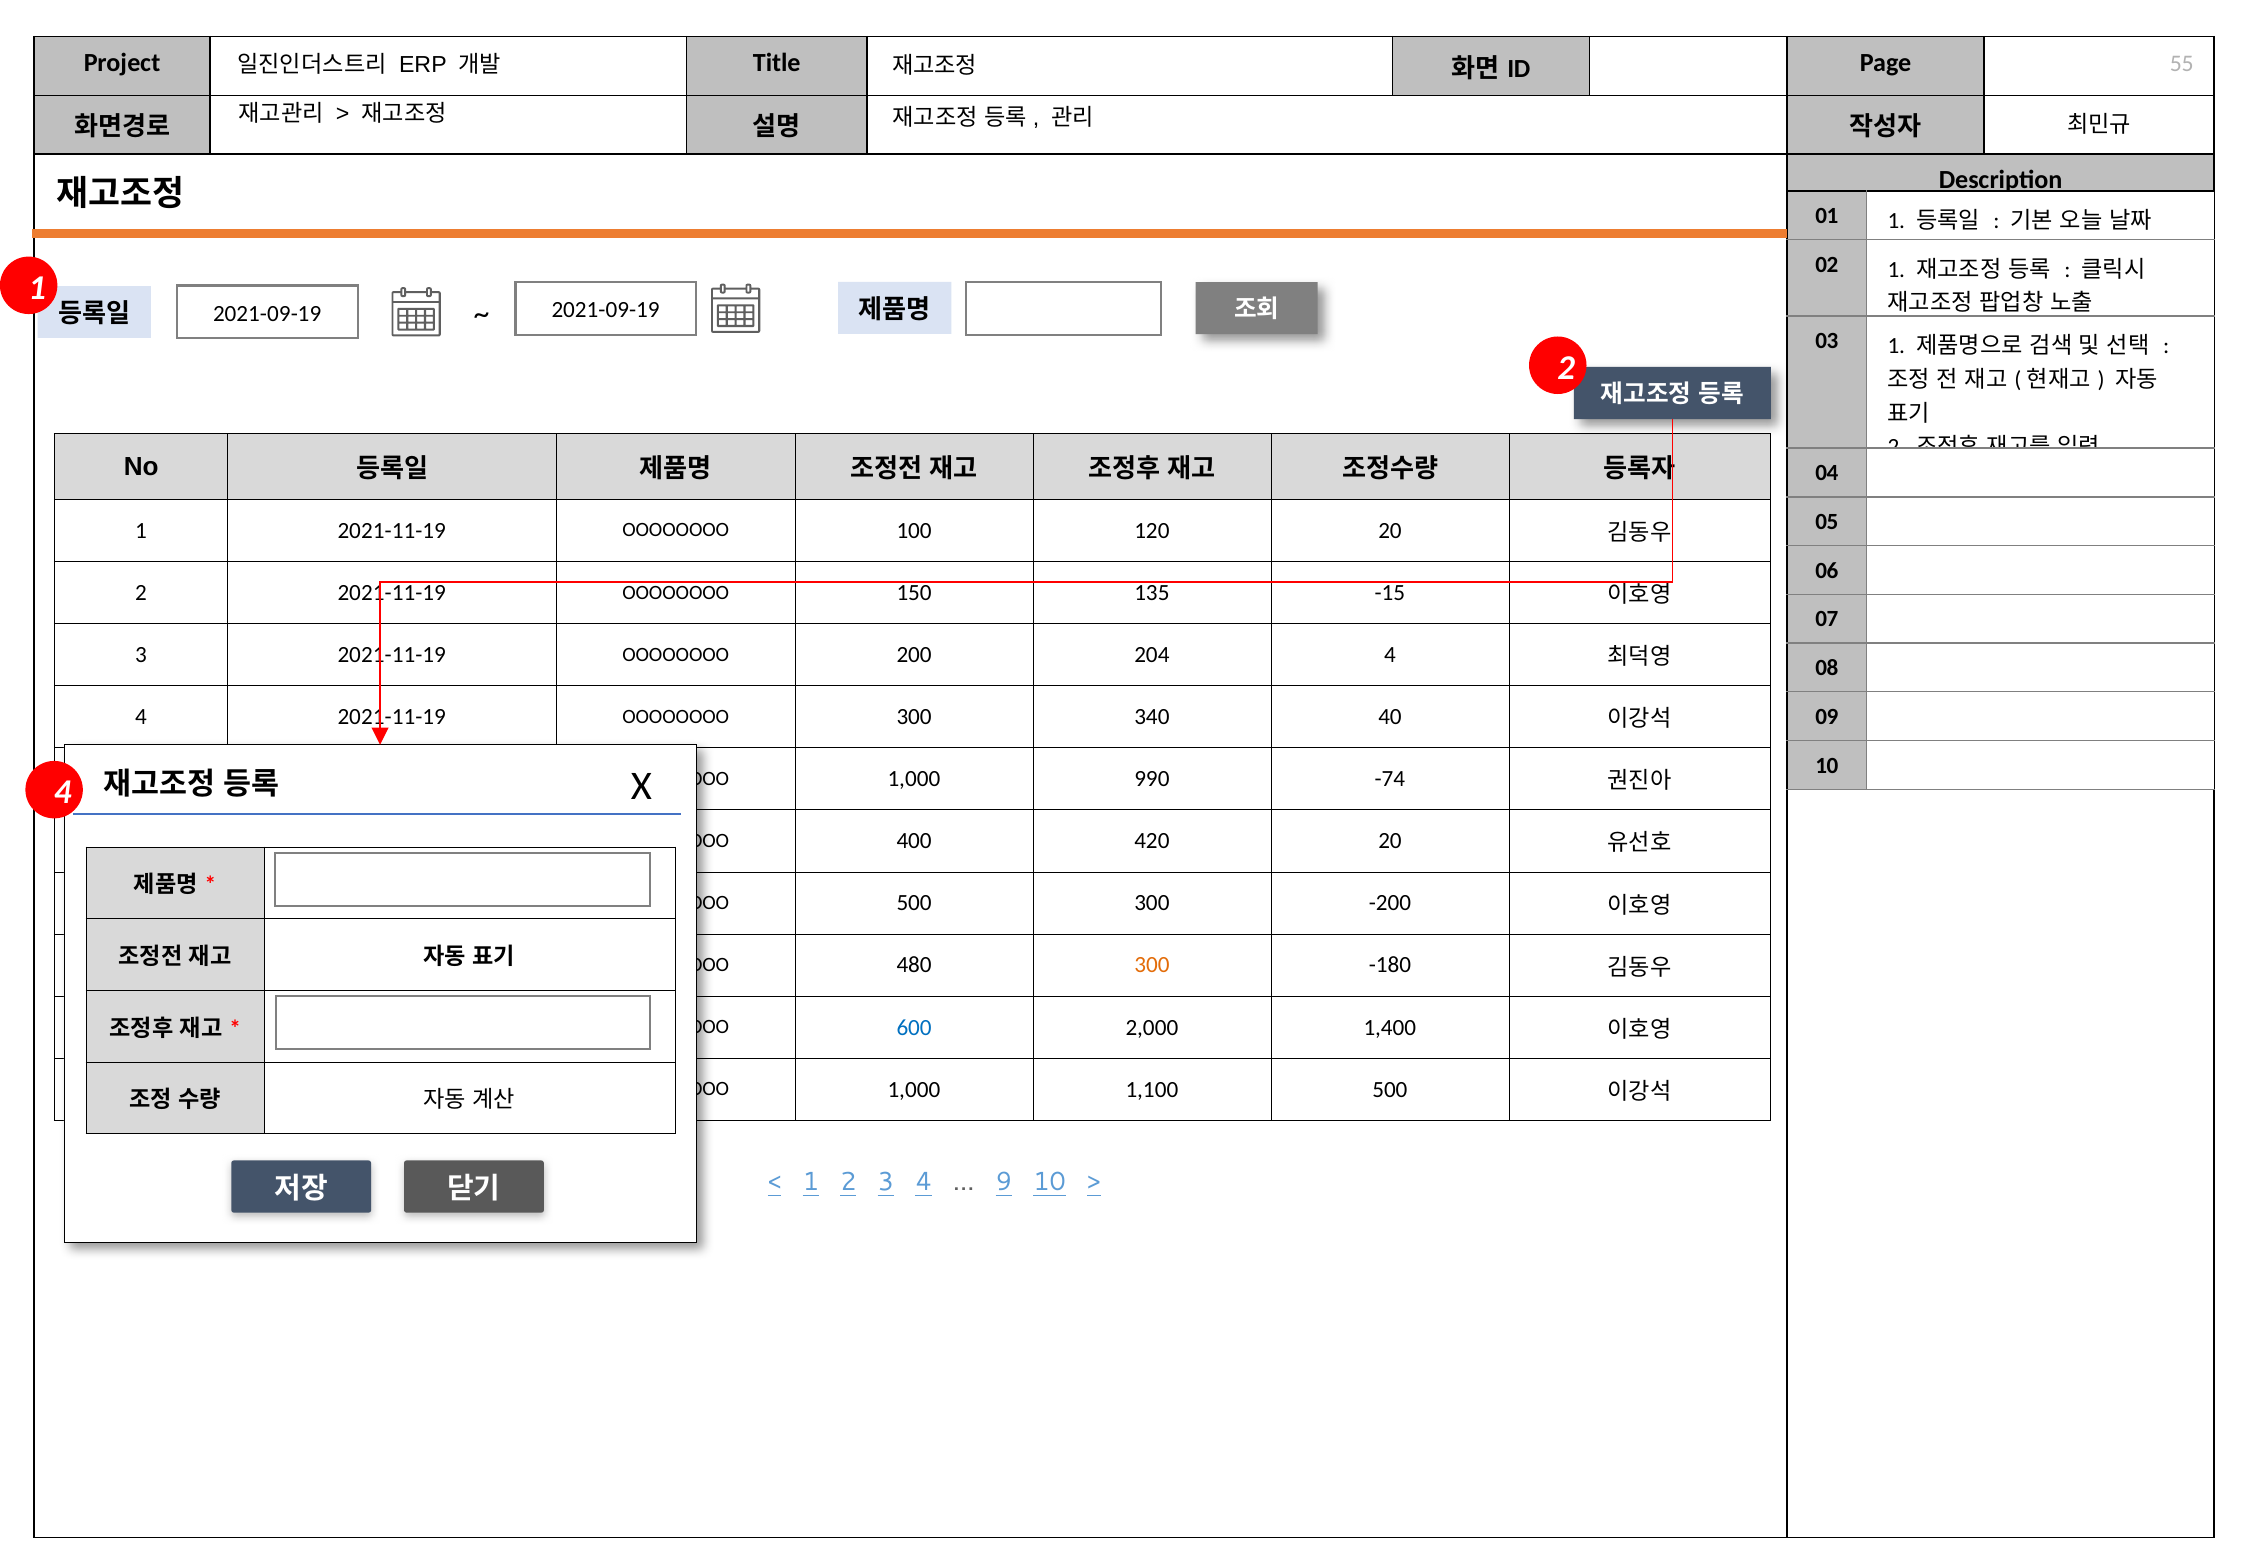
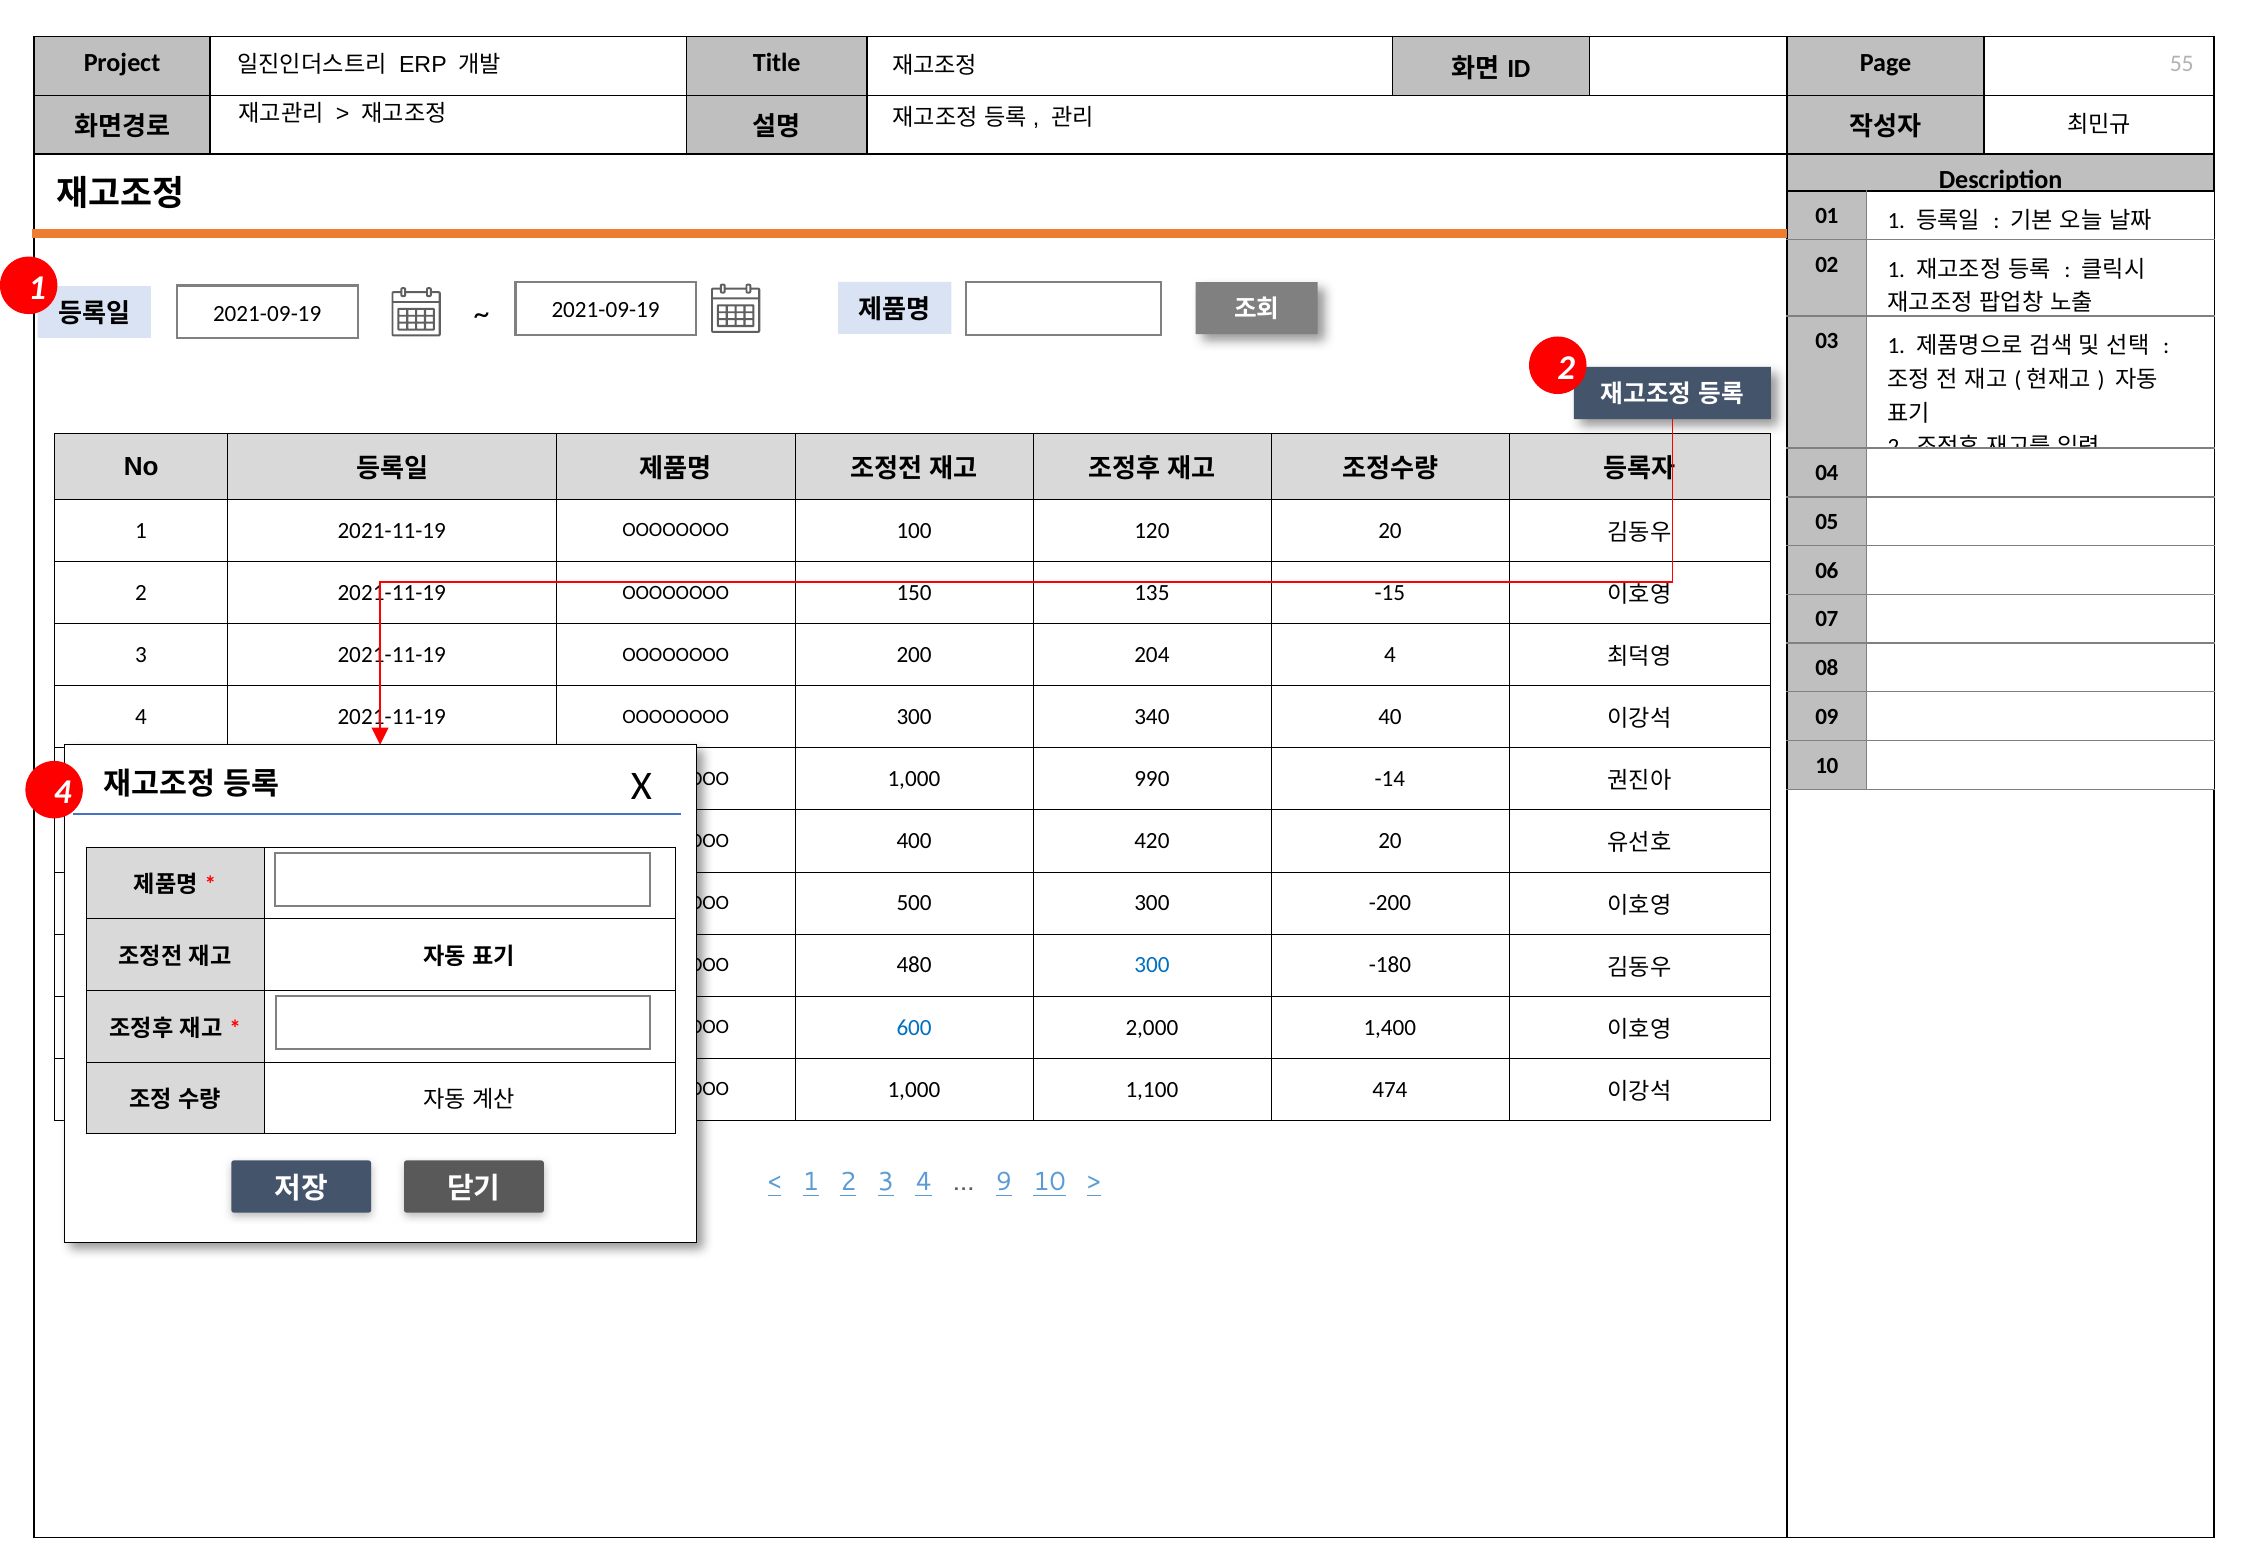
-74: -74 -> -14
300 at (1152, 965) colour: orange -> blue
1,100 500: 500 -> 474
